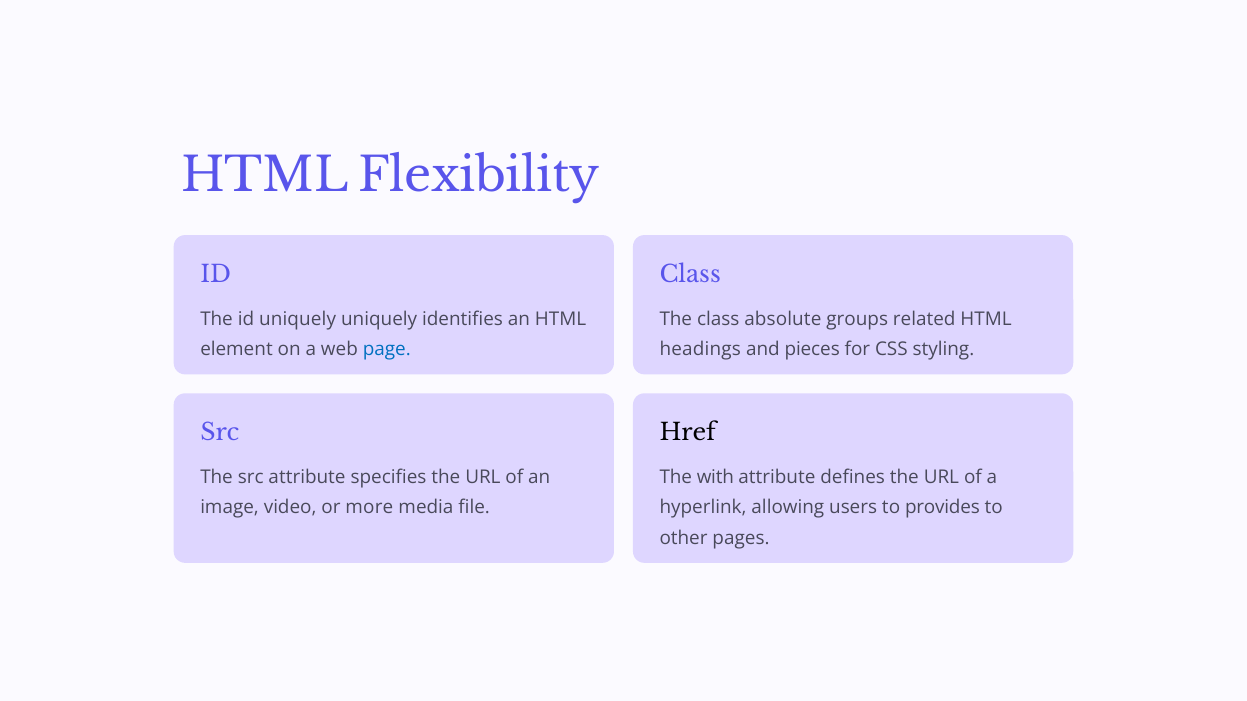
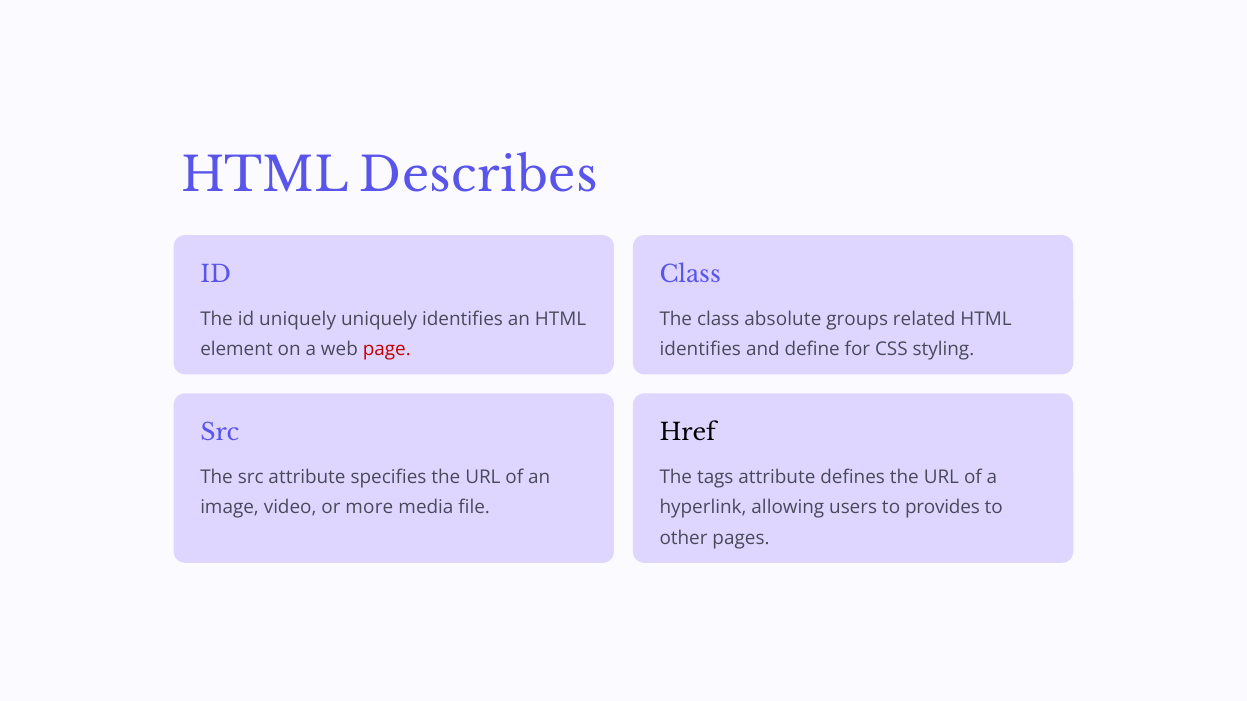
Flexibility: Flexibility -> Describes
page colour: blue -> red
headings at (700, 350): headings -> identifies
pieces: pieces -> define
with: with -> tags
